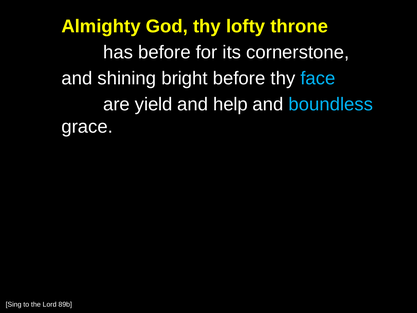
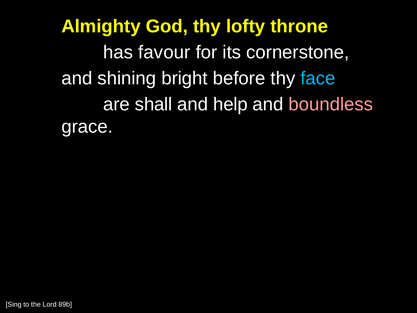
has before: before -> favour
yield: yield -> shall
boundless colour: light blue -> pink
